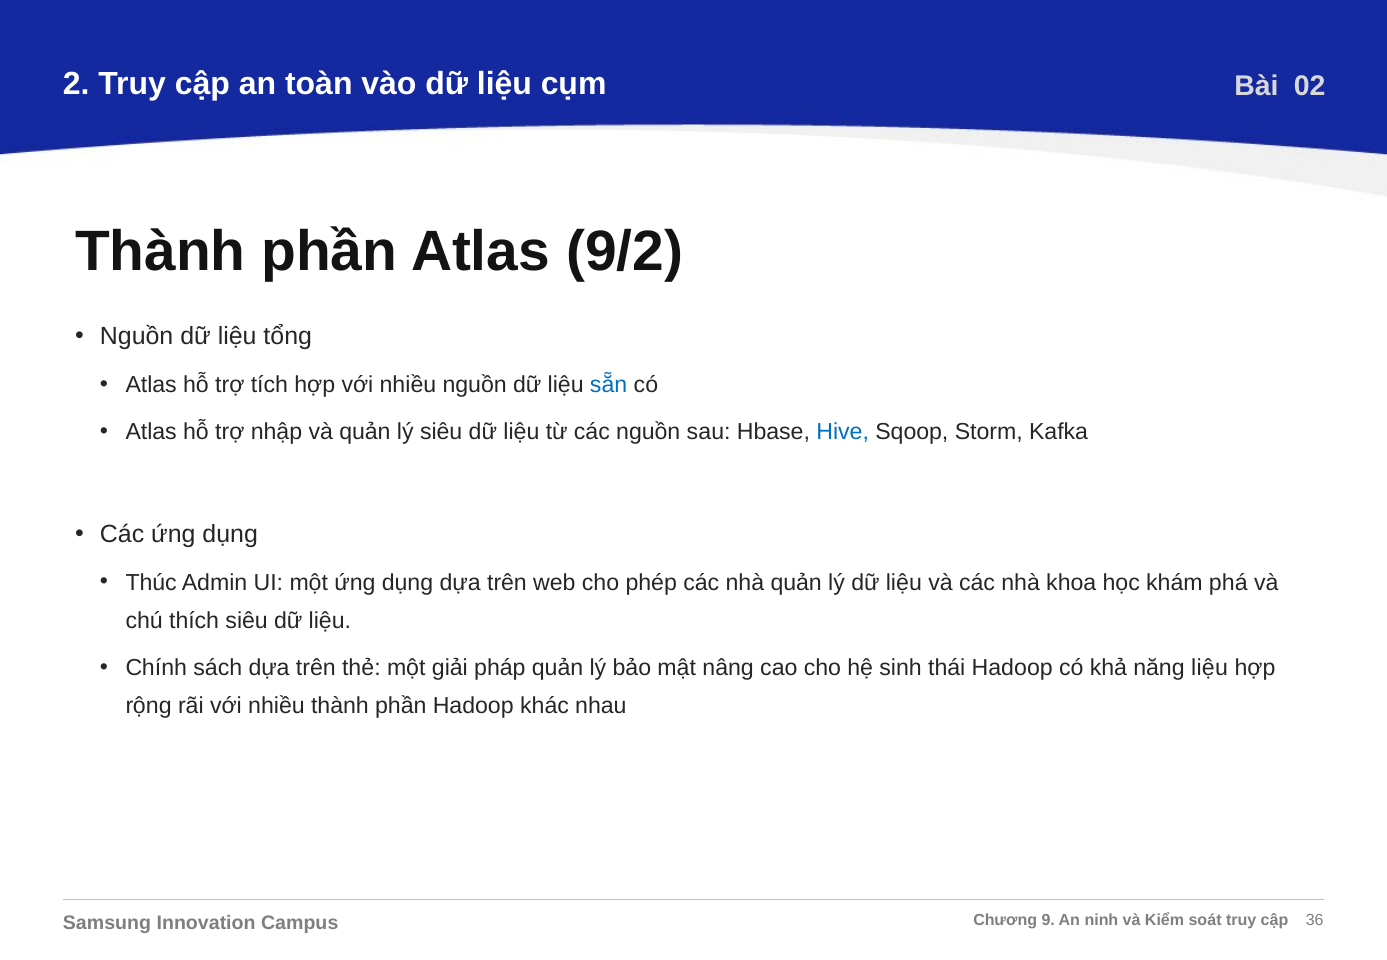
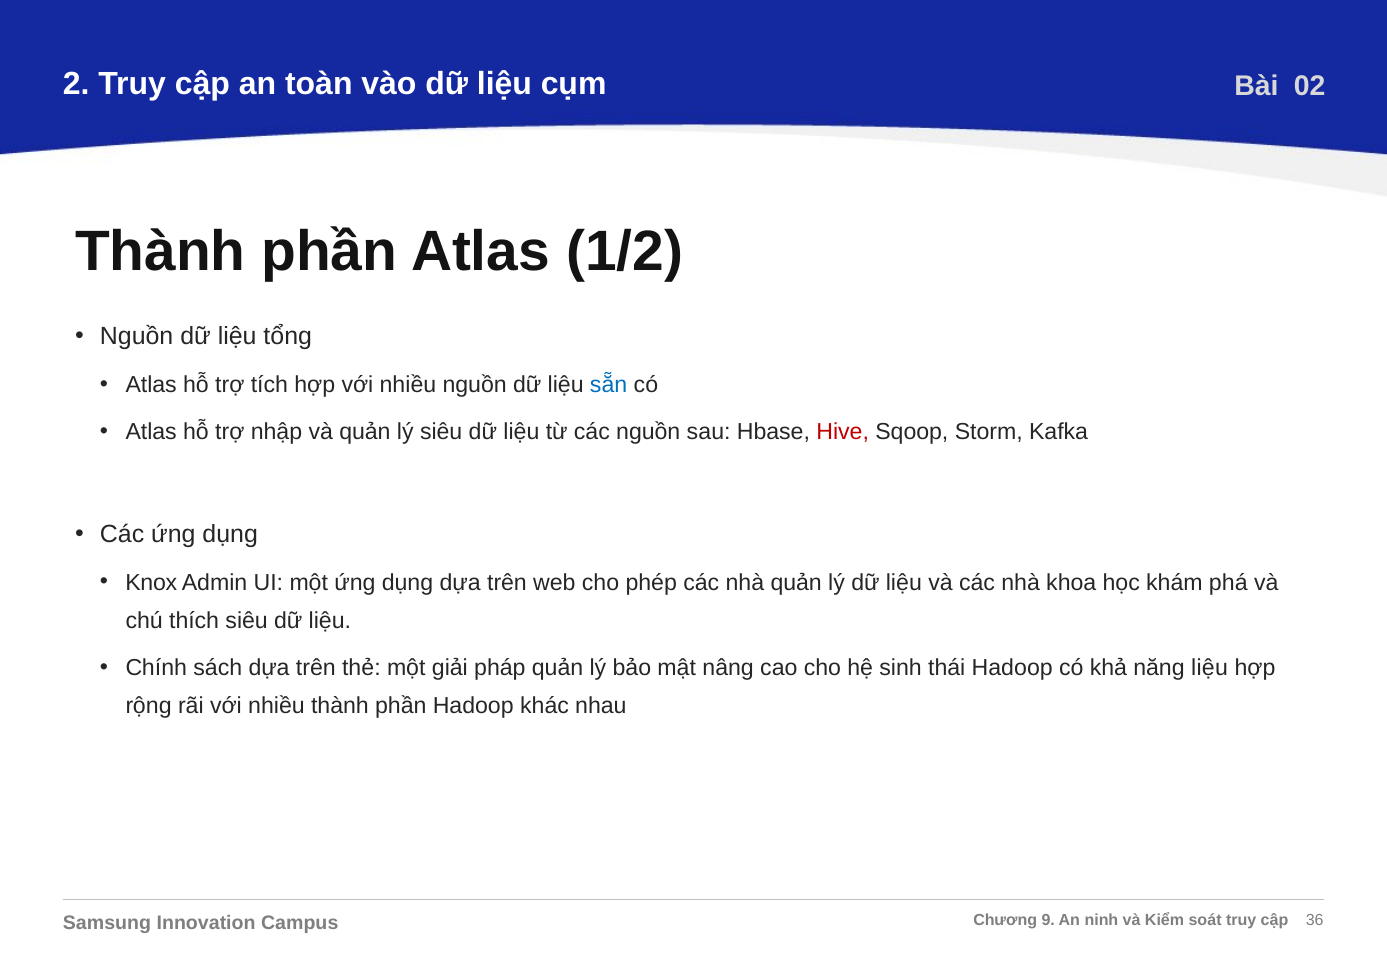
9/2: 9/2 -> 1/2
Hive colour: blue -> red
Thúc: Thúc -> Knox
